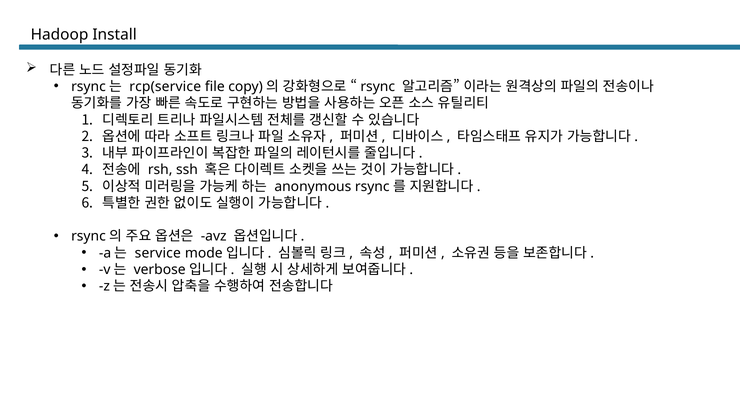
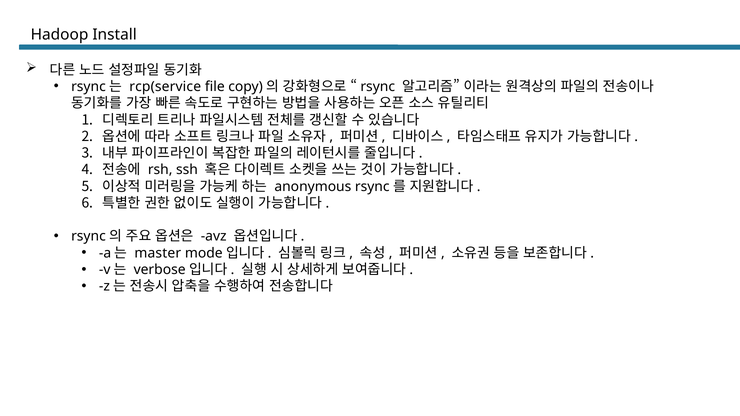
service: service -> master
